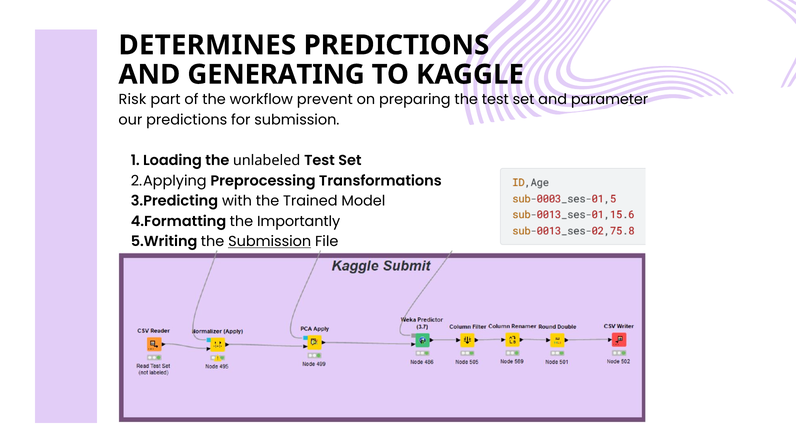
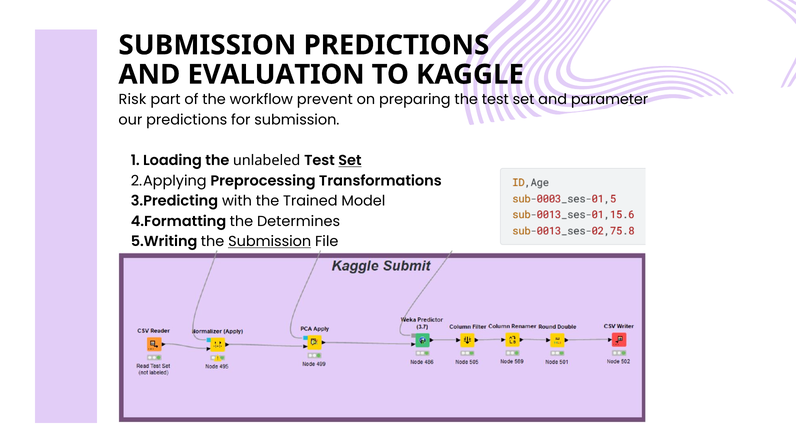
DETERMINES at (207, 45): DETERMINES -> SUBMISSION
GENERATING: GENERATING -> EVALUATION
Set at (350, 160) underline: none -> present
Importantly: Importantly -> Determines
